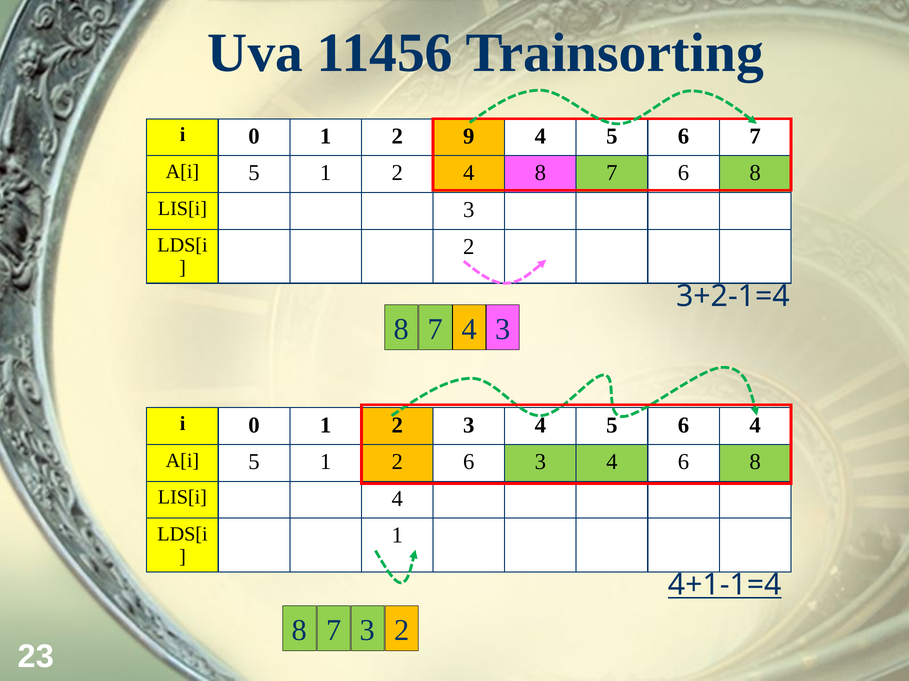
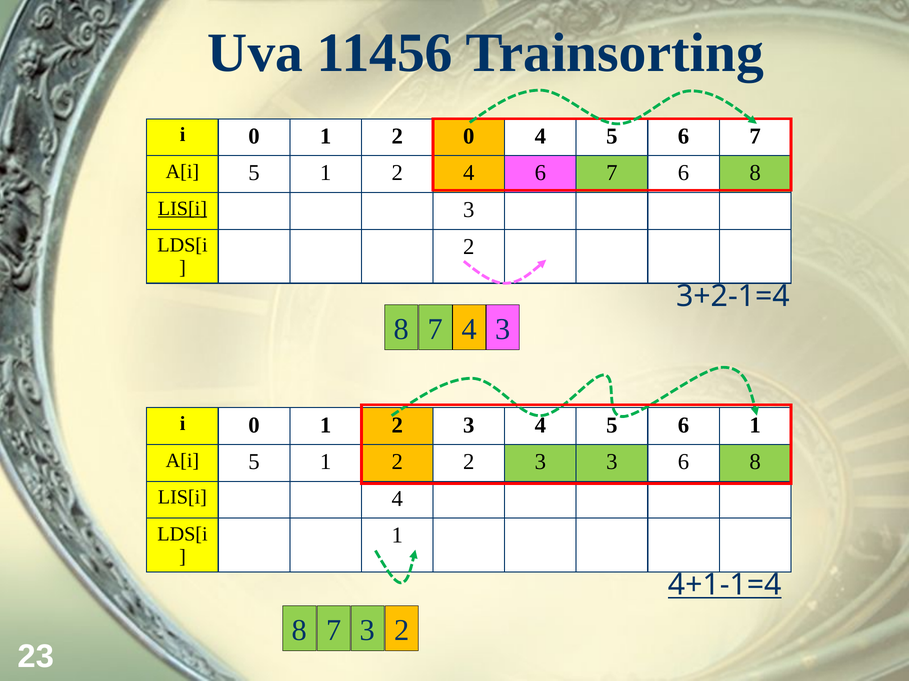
2 9: 9 -> 0
4 8: 8 -> 6
LIS[i at (182, 209) underline: none -> present
6 4: 4 -> 1
2 6: 6 -> 2
4 at (612, 462): 4 -> 3
